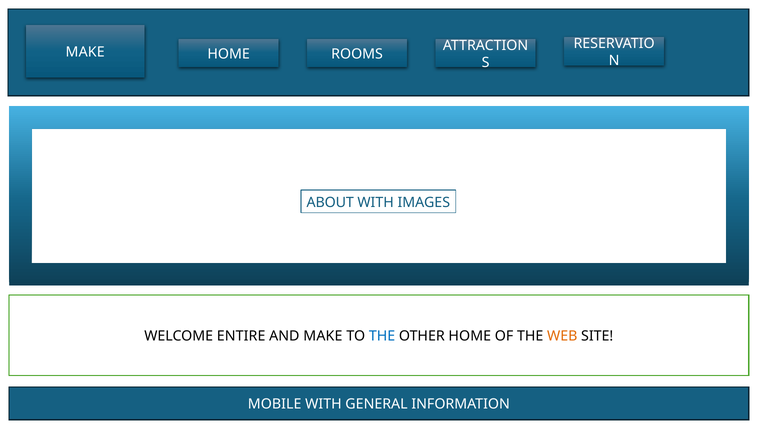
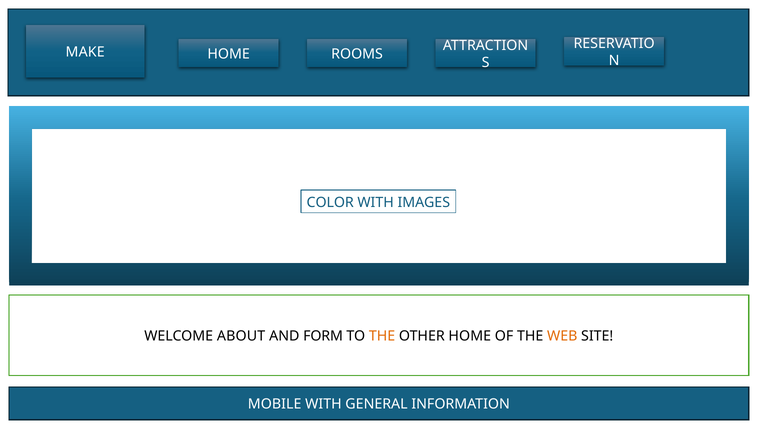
ABOUT: ABOUT -> COLOR
ENTIRE: ENTIRE -> ABOUT
AND MAKE: MAKE -> FORM
THE at (382, 337) colour: blue -> orange
